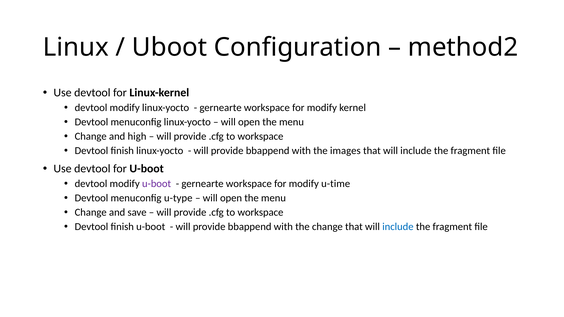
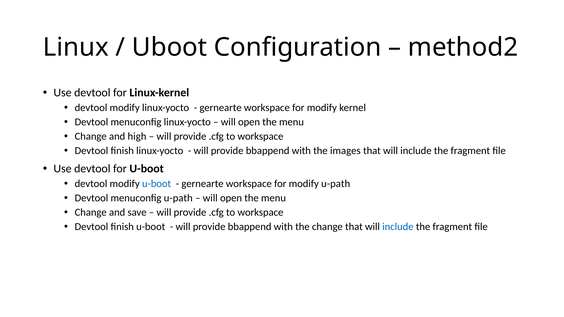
u-boot at (157, 184) colour: purple -> blue
modify u-time: u-time -> u-path
menuconfig u-type: u-type -> u-path
